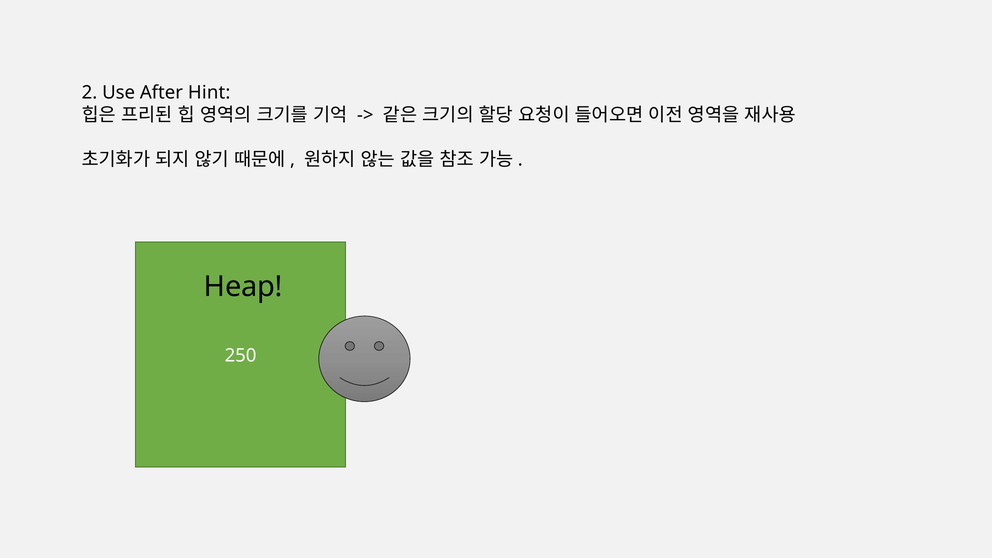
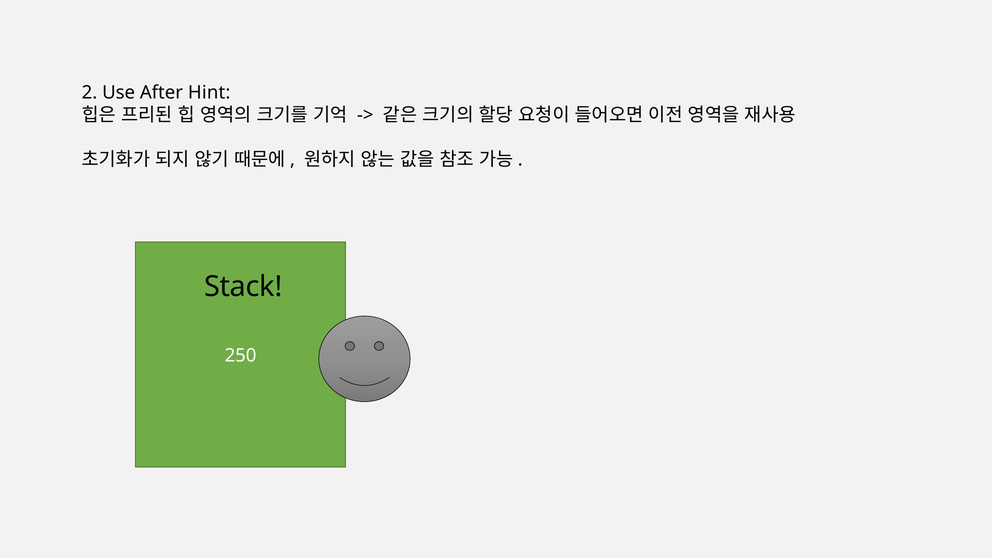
Heap: Heap -> Stack
